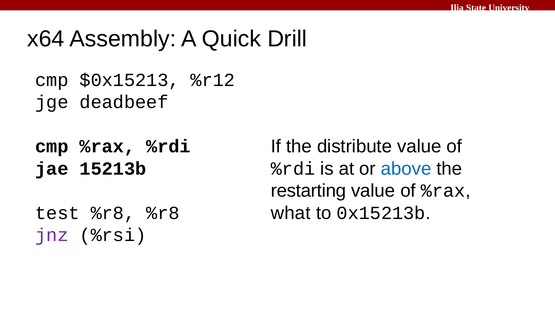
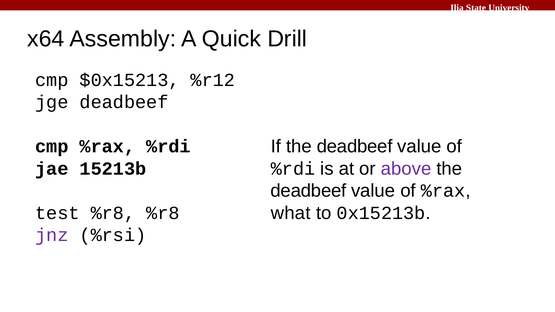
If the distribute: distribute -> deadbeef
above colour: blue -> purple
restarting at (308, 191): restarting -> deadbeef
